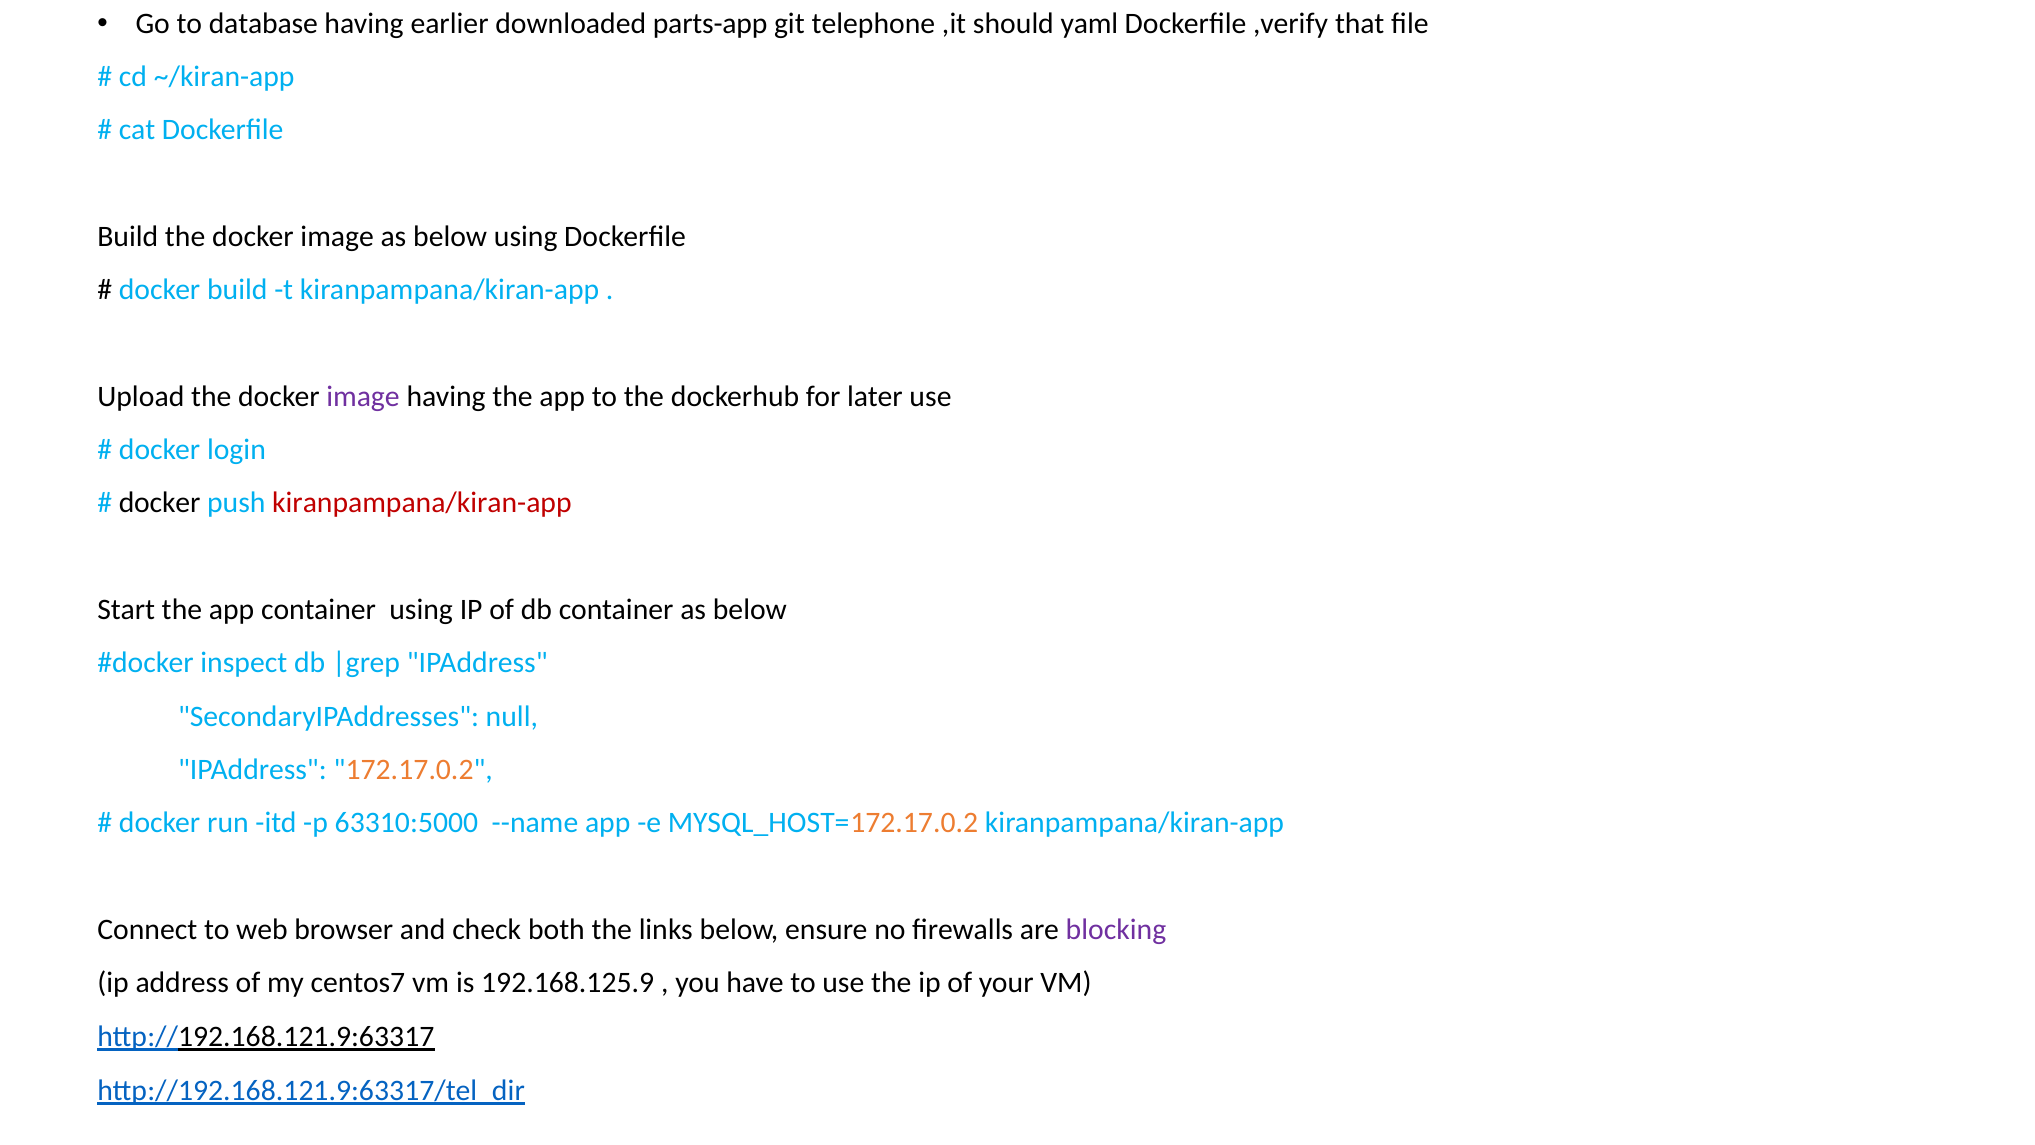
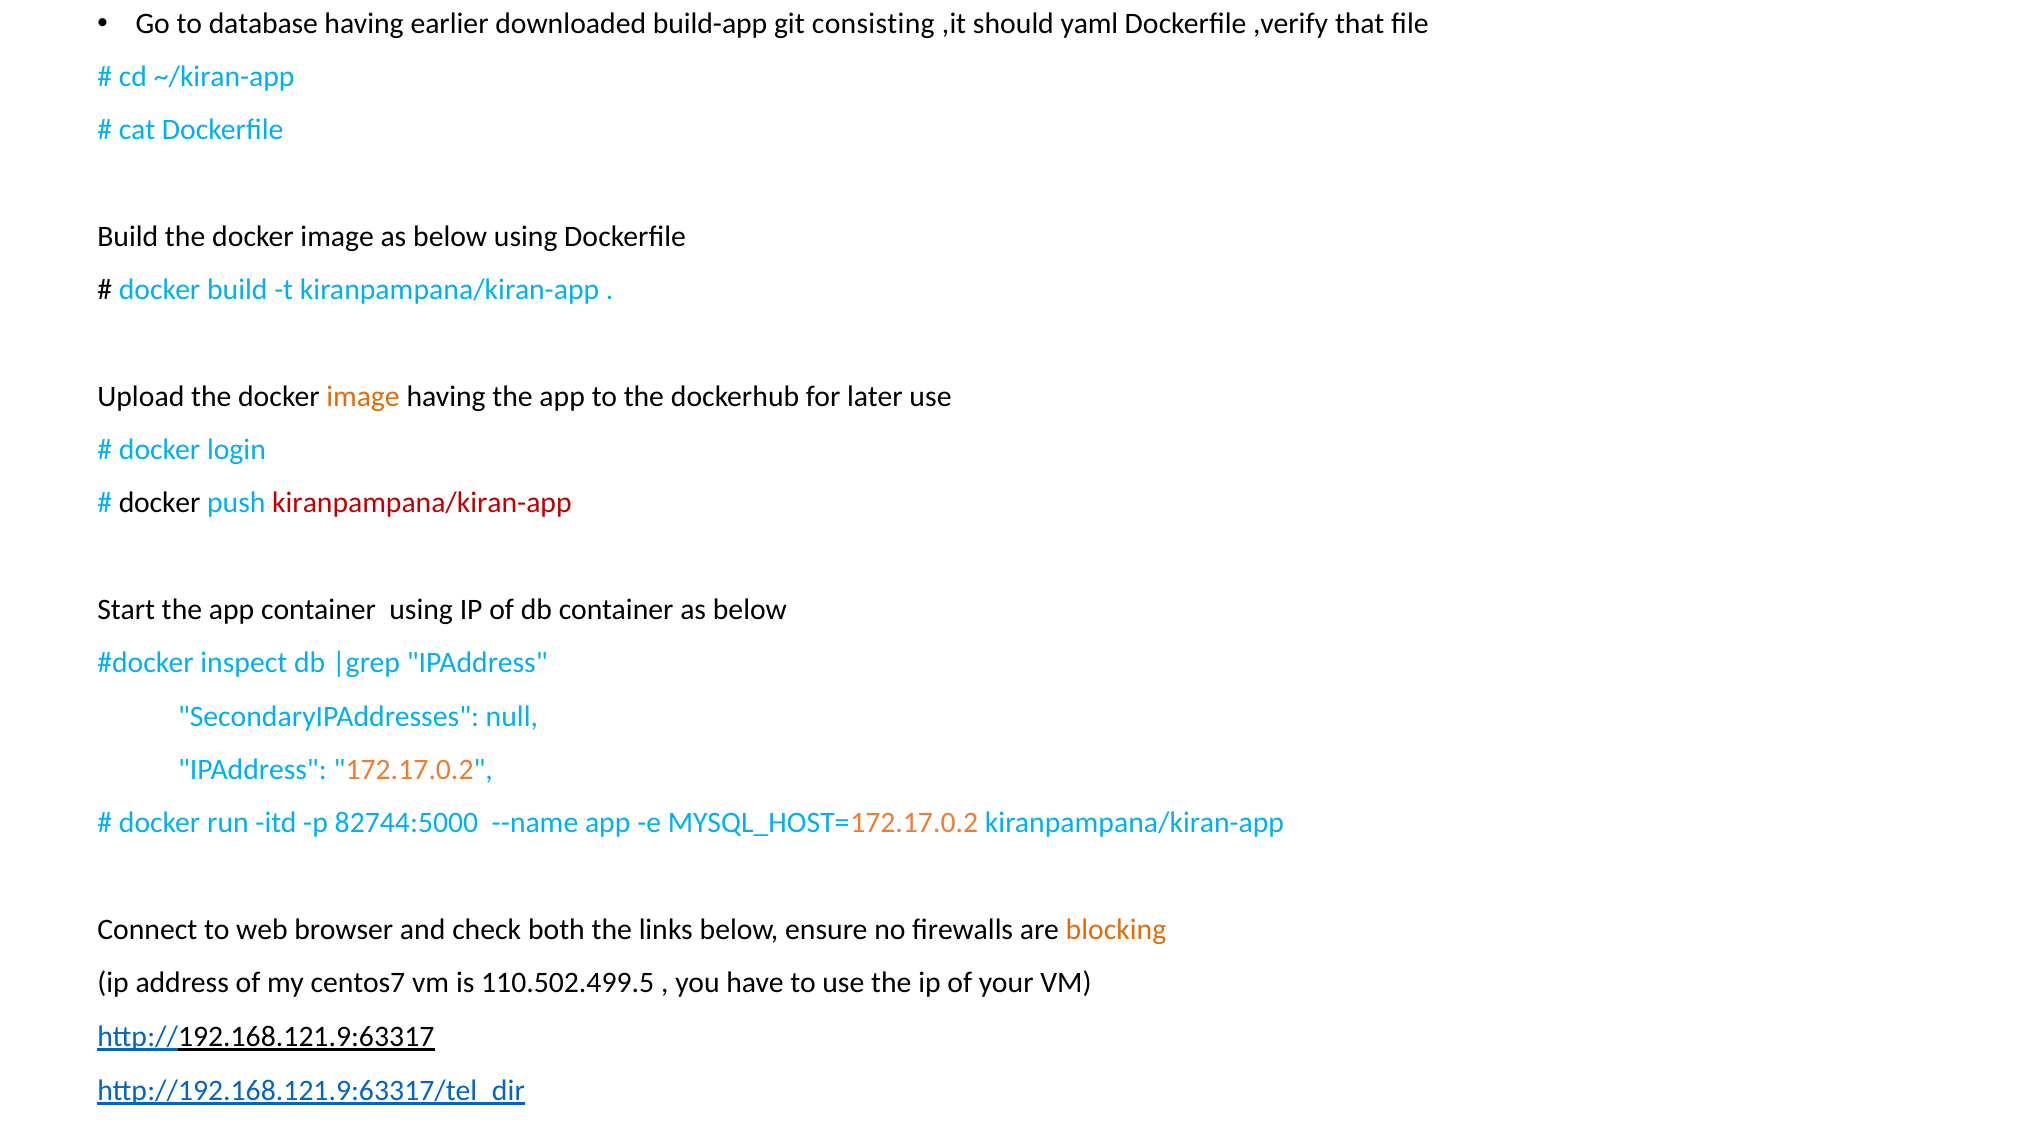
parts-app: parts-app -> build-app
telephone: telephone -> consisting
image at (363, 396) colour: purple -> orange
63310:5000: 63310:5000 -> 82744:5000
blocking colour: purple -> orange
192.168.125.9: 192.168.125.9 -> 110.502.499.5
